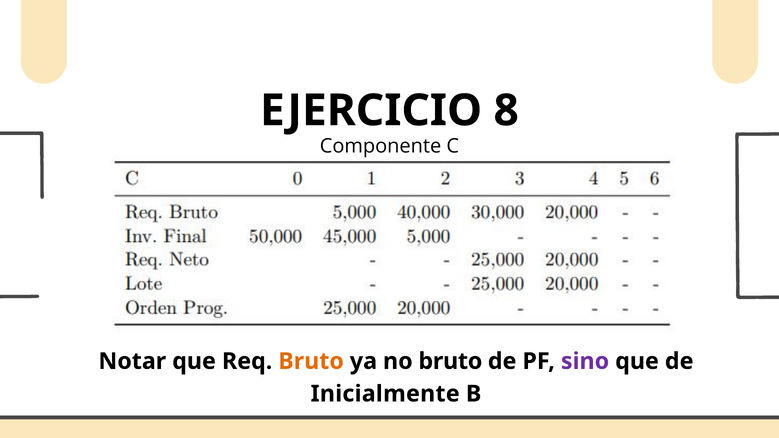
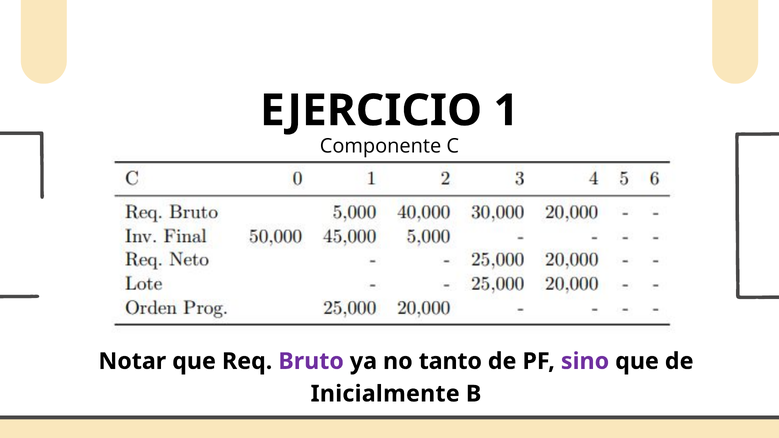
8: 8 -> 1
Bruto at (311, 361) colour: orange -> purple
no bruto: bruto -> tanto
